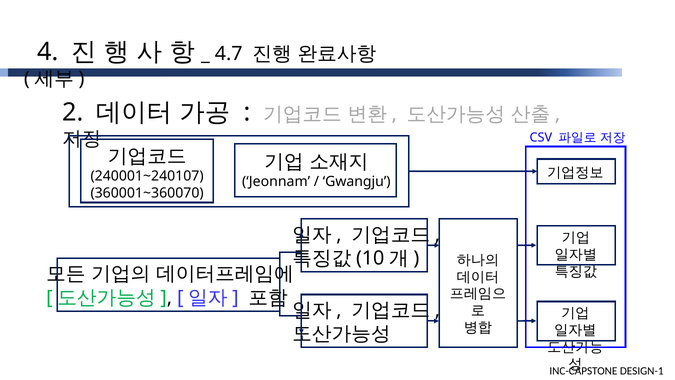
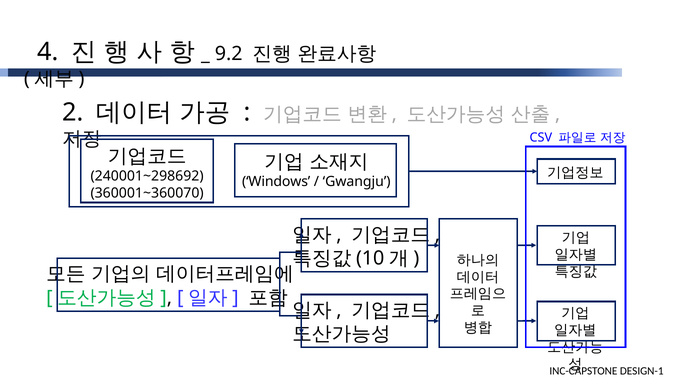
4.7: 4.7 -> 9.2
240001~240107: 240001~240107 -> 240001~298692
Jeonnam: Jeonnam -> Windows
